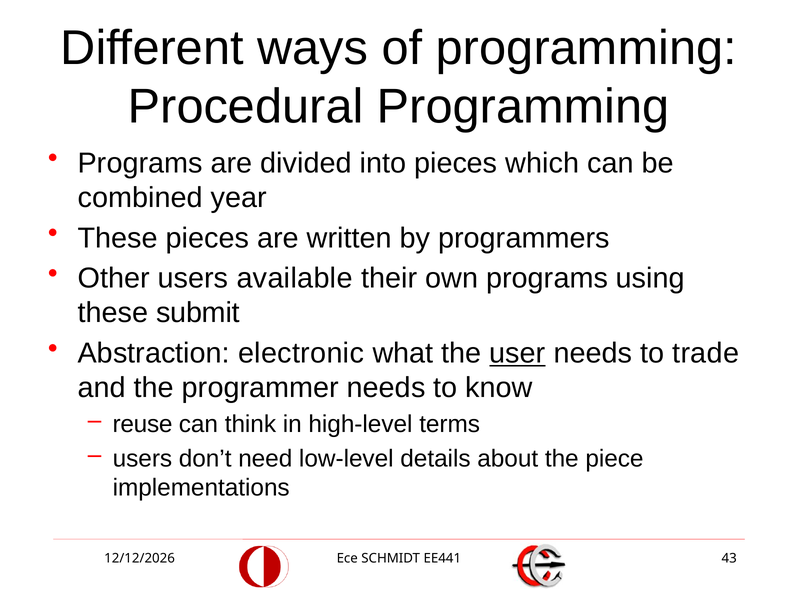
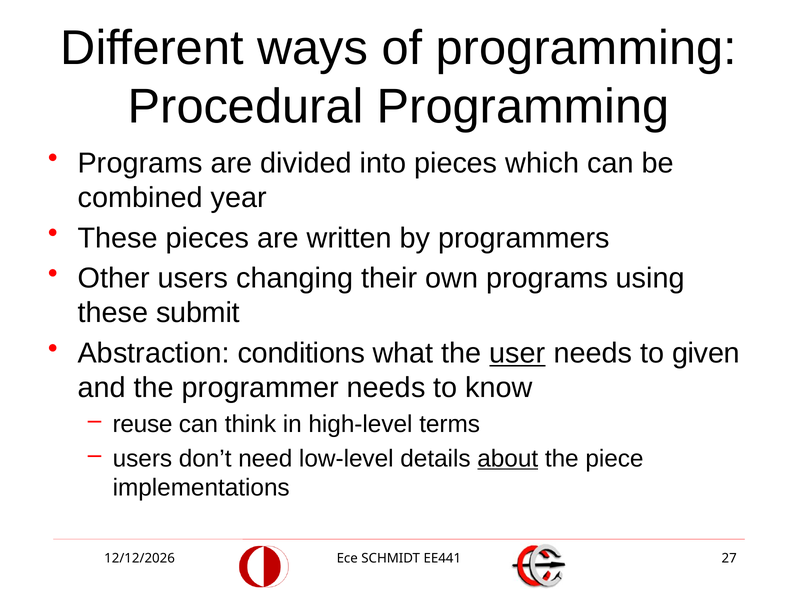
available: available -> changing
electronic: electronic -> conditions
trade: trade -> given
about underline: none -> present
43: 43 -> 27
